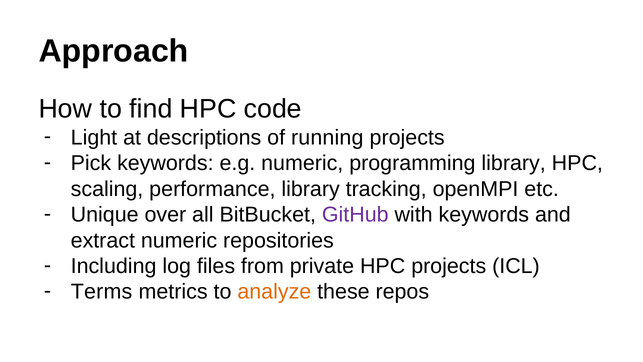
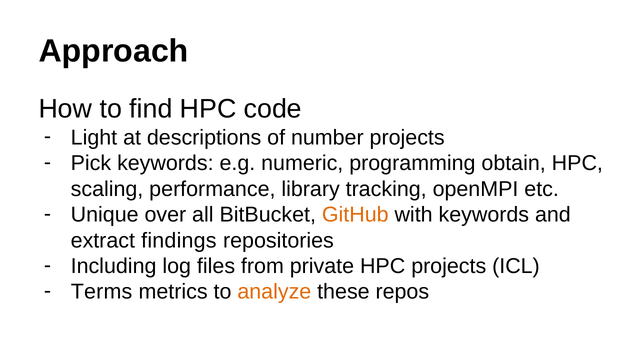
running: running -> number
programming library: library -> obtain
GitHub colour: purple -> orange
extract numeric: numeric -> findings
